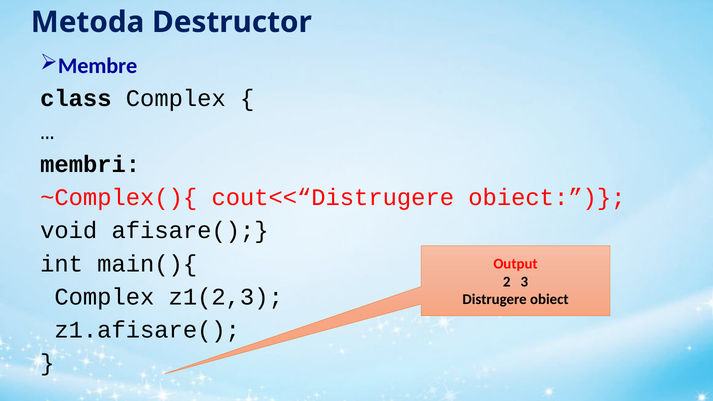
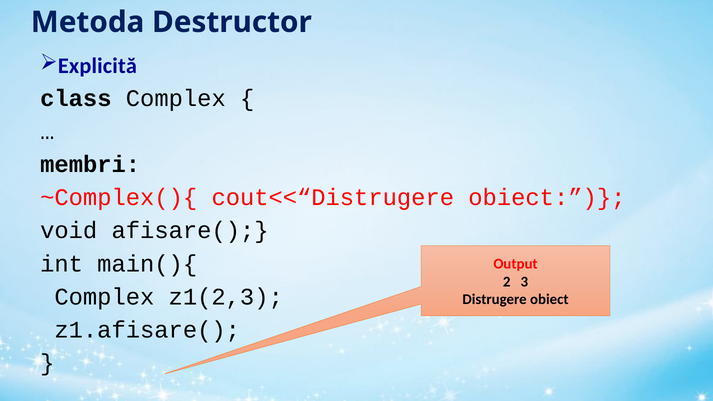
Membre: Membre -> Explicită
